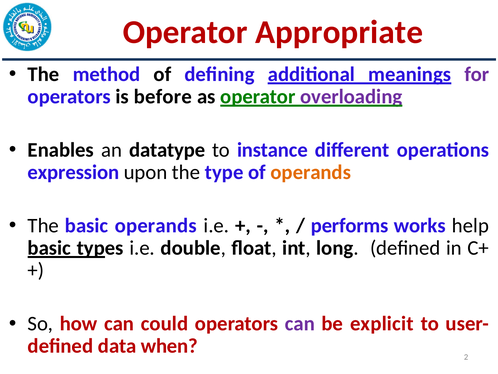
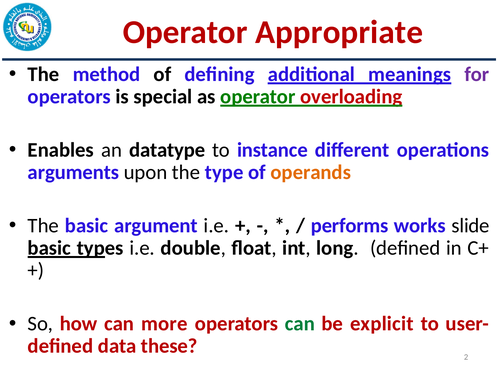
before: before -> special
overloading colour: purple -> red
expression: expression -> arguments
basic operands: operands -> argument
help: help -> slide
could: could -> more
can at (300, 323) colour: purple -> green
when: when -> these
